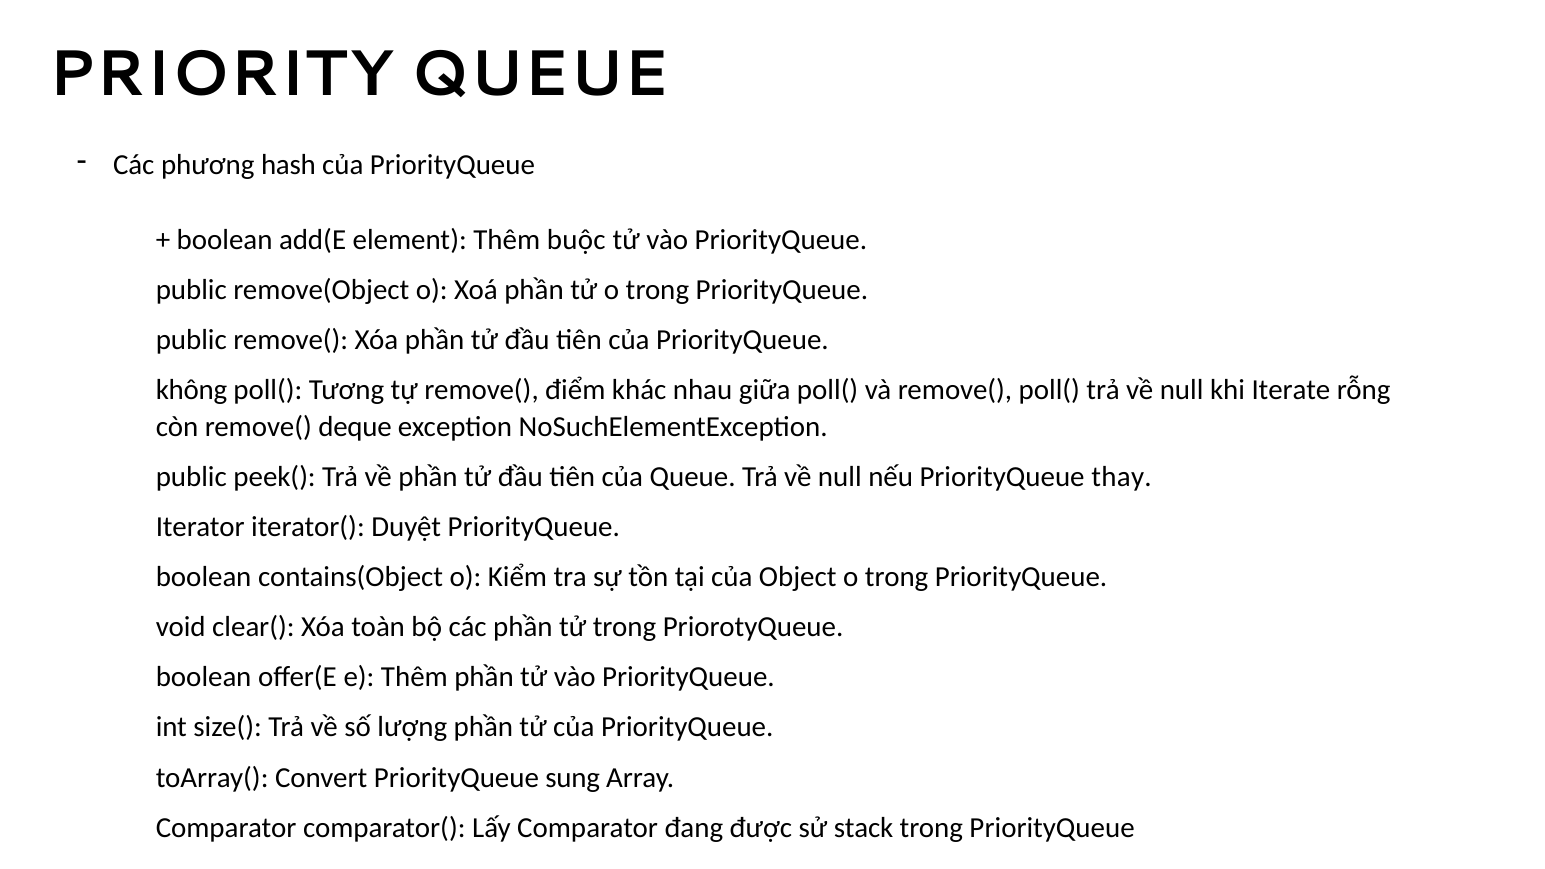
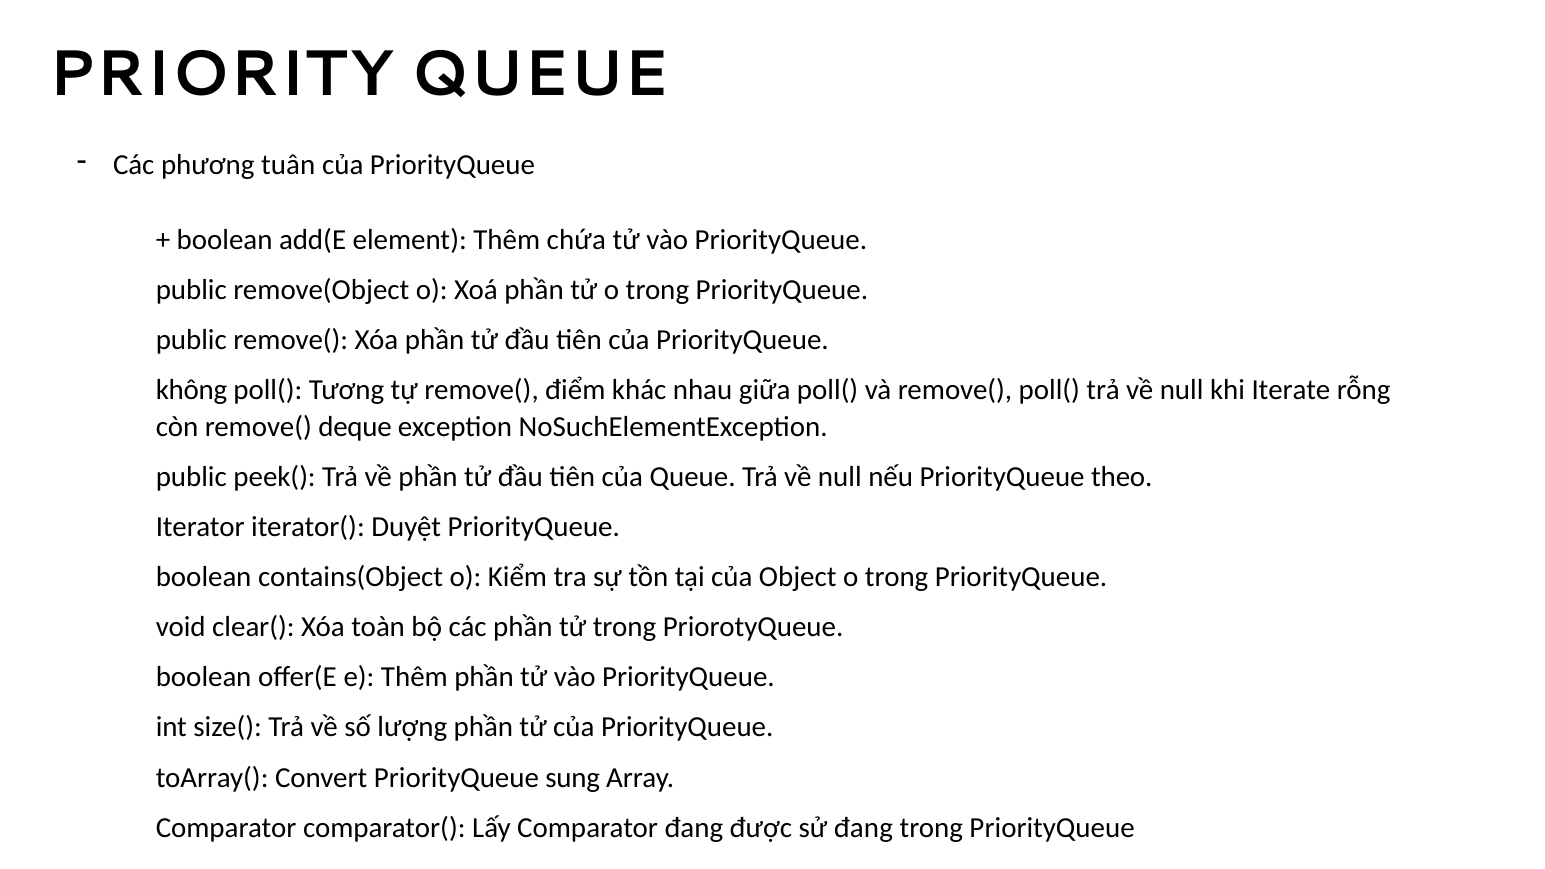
hash: hash -> tuân
buộc: buộc -> chứa
thay: thay -> theo
sử stack: stack -> đang
